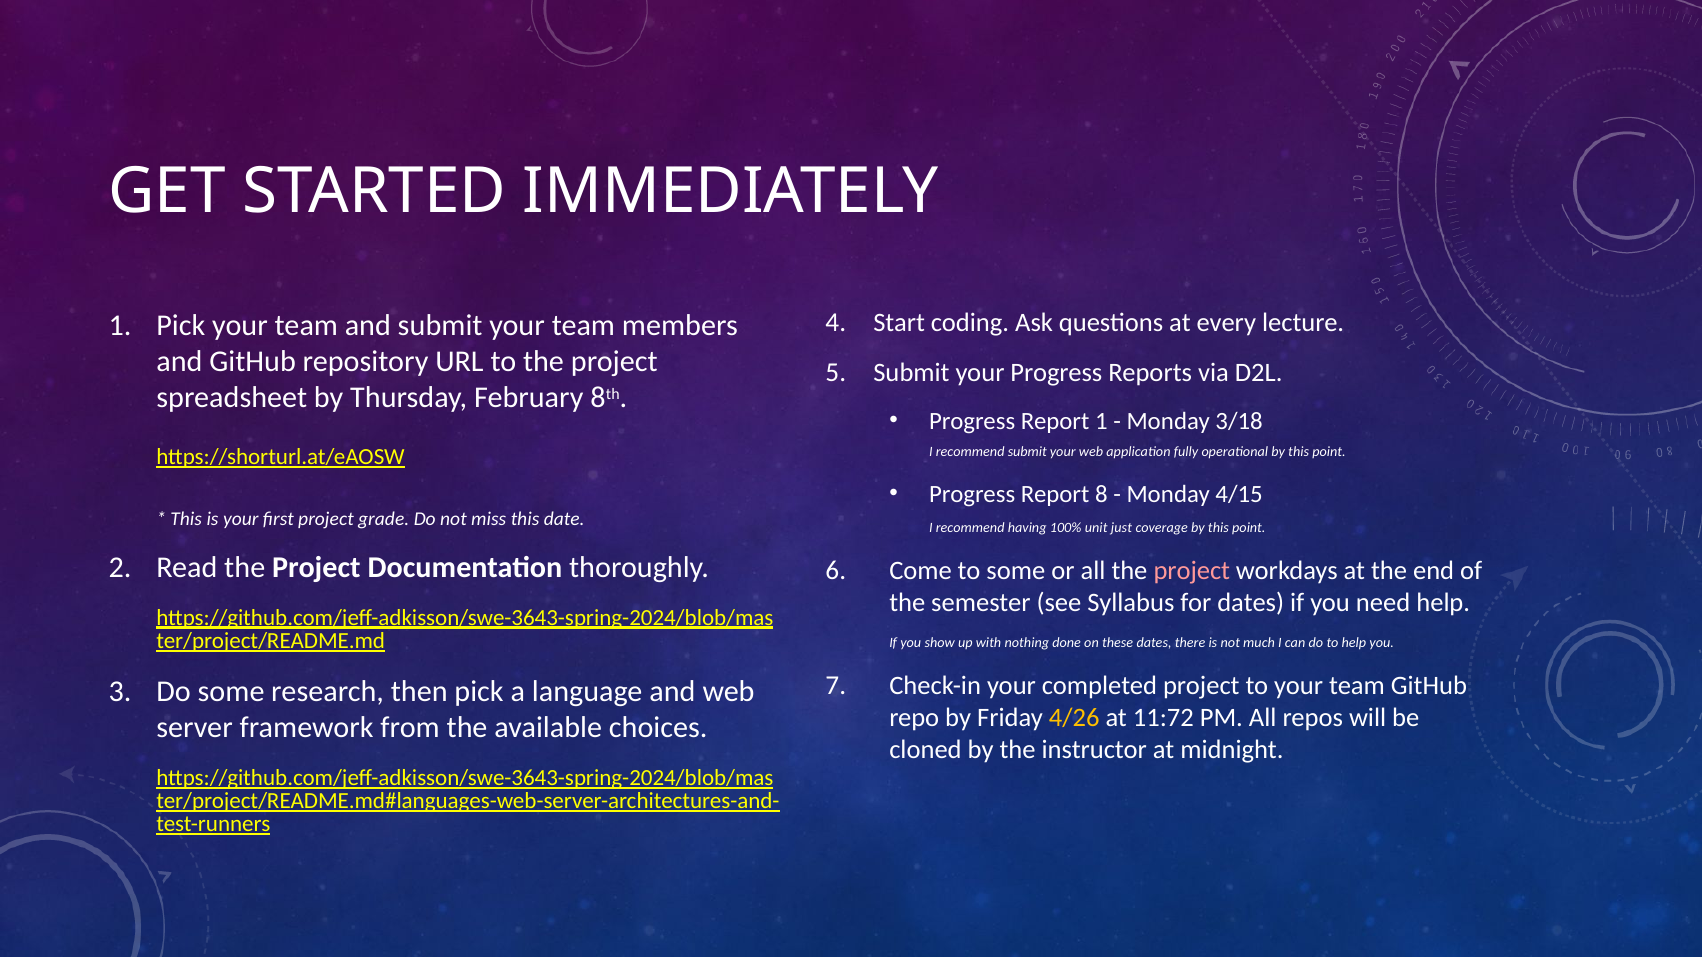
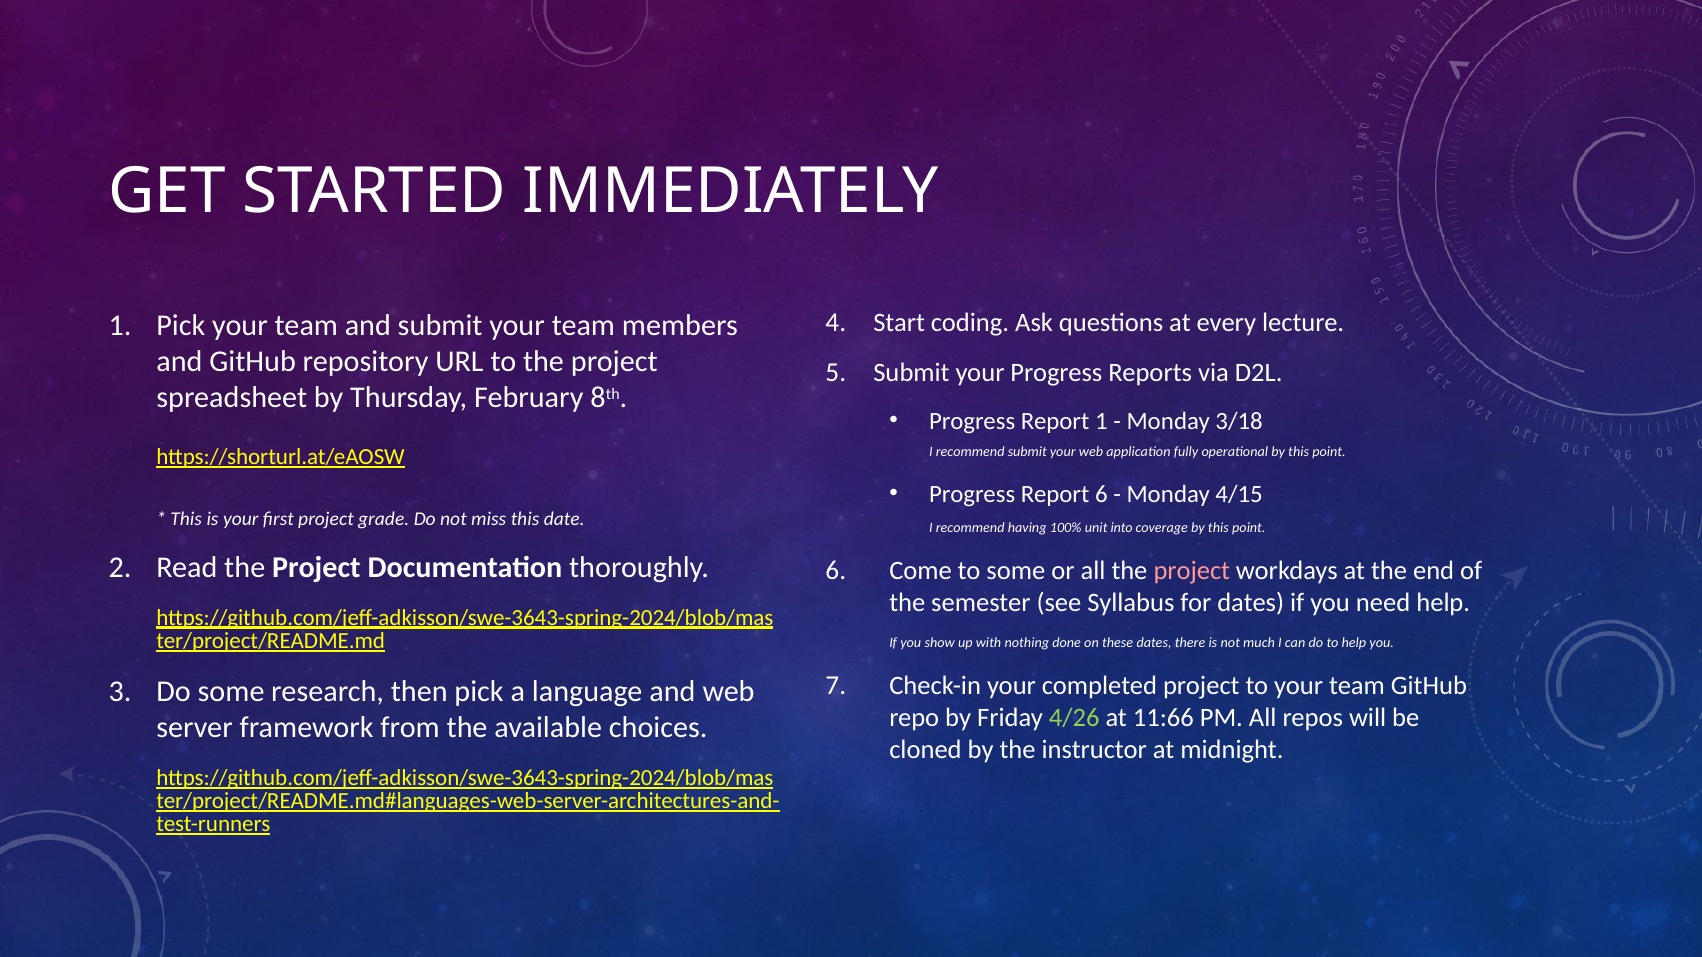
Report 8: 8 -> 6
just: just -> into
4/26 colour: yellow -> light green
11:72: 11:72 -> 11:66
